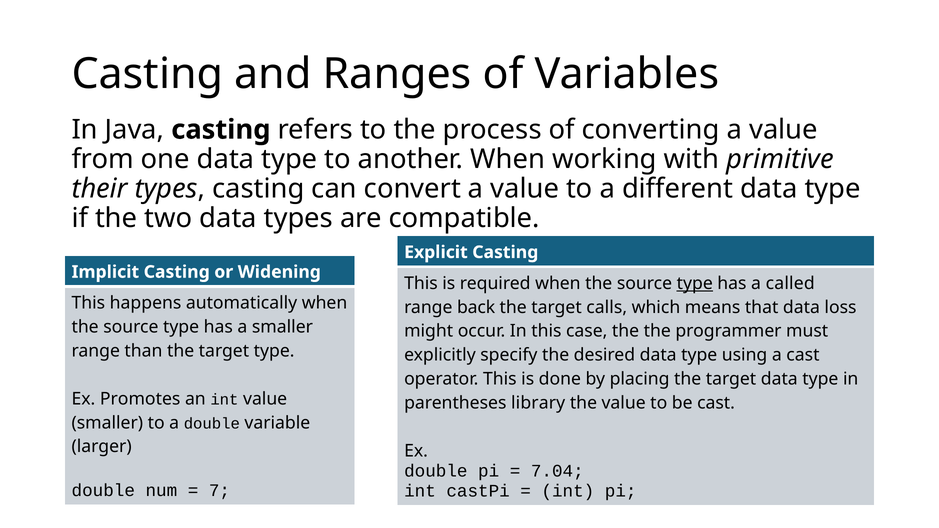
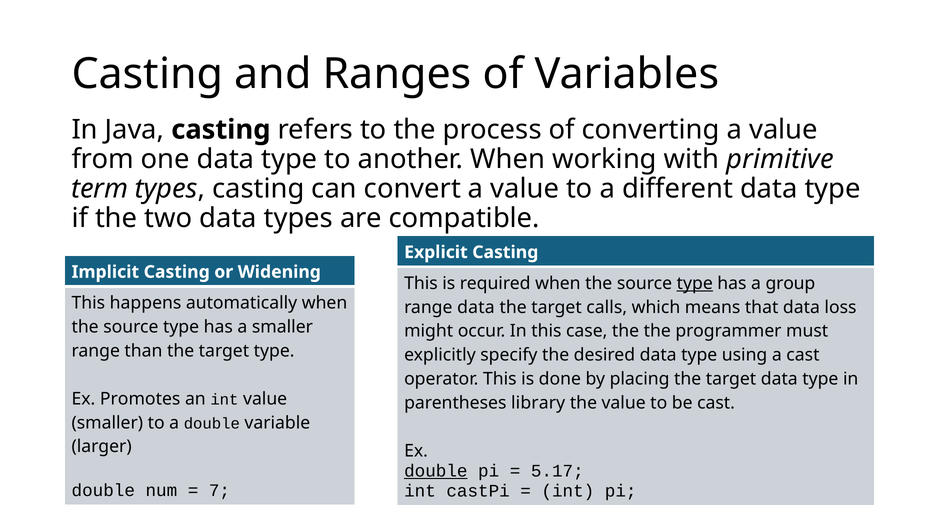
their: their -> term
called: called -> group
range back: back -> data
double at (436, 471) underline: none -> present
7.04: 7.04 -> 5.17
